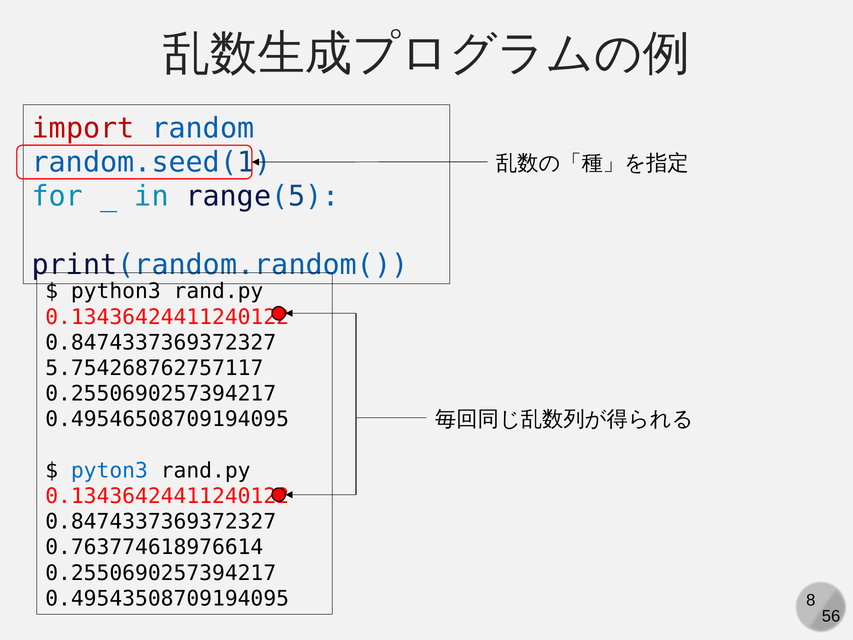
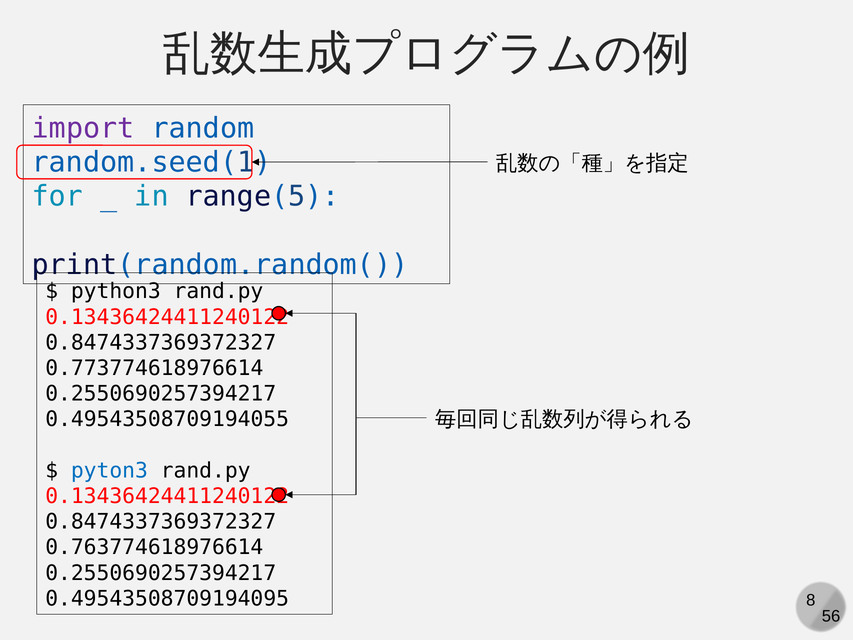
import colour: red -> purple
5.754268762757117: 5.754268762757117 -> 0.773774618976614
0.49546508709194095: 0.49546508709194095 -> 0.49543508709194055
